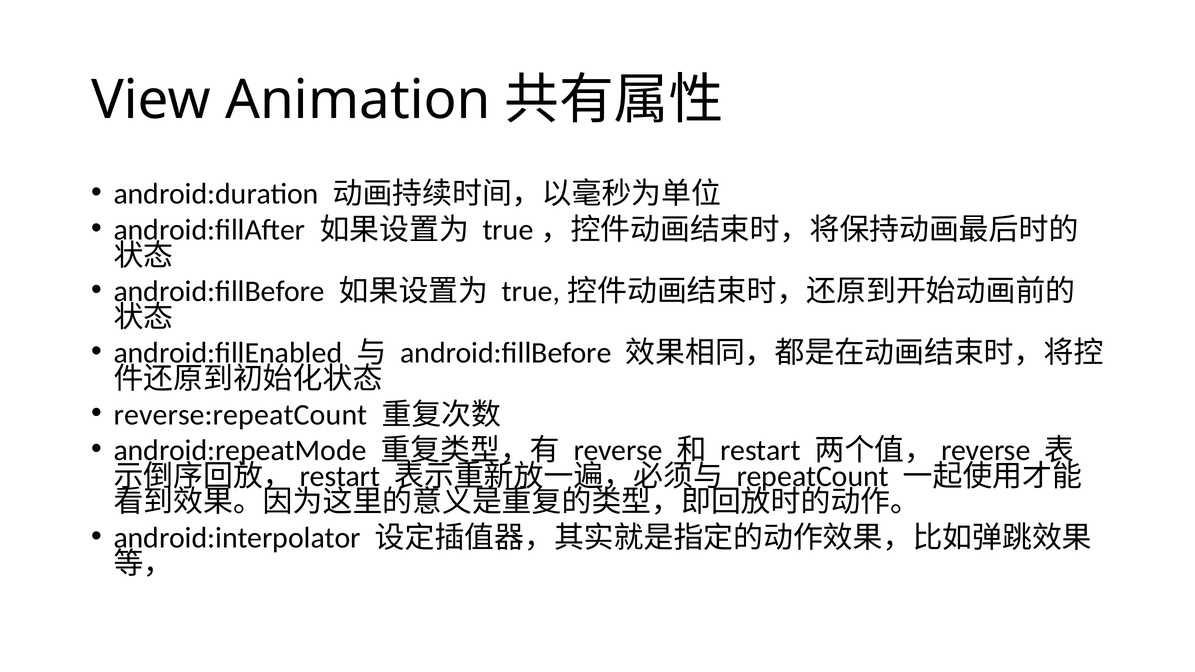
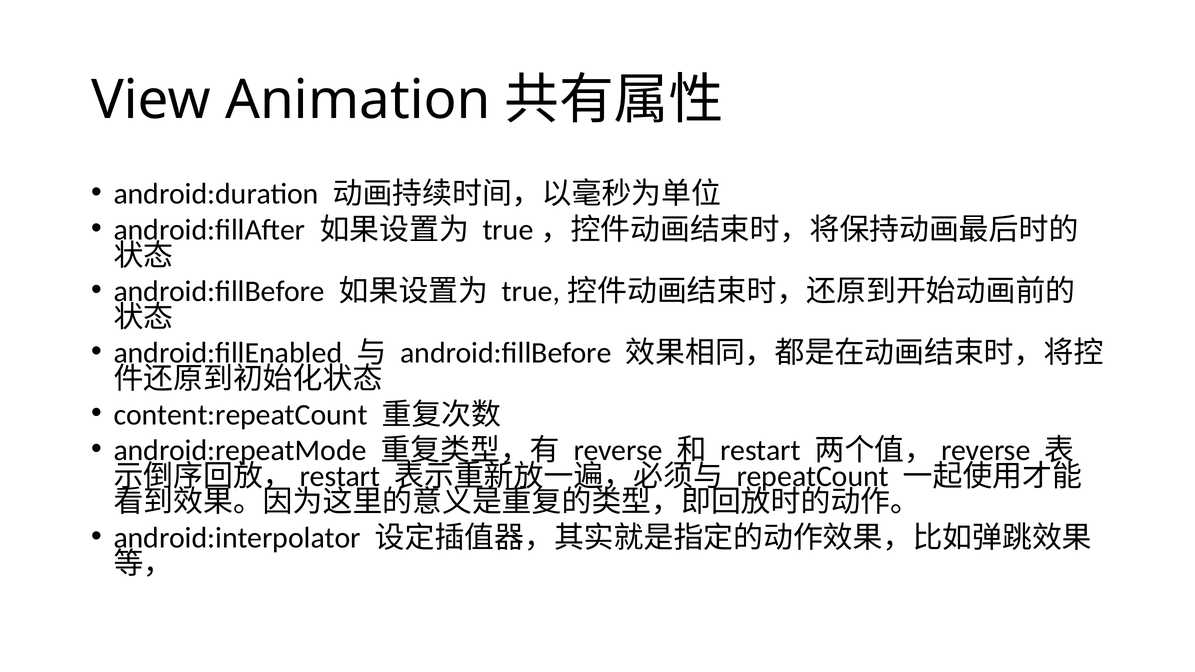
reverse:repeatCount: reverse:repeatCount -> content:repeatCount
